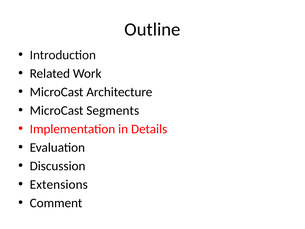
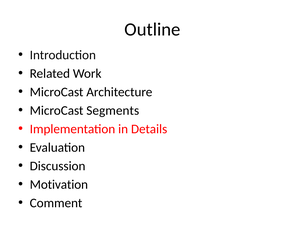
Extensions: Extensions -> Motivation
